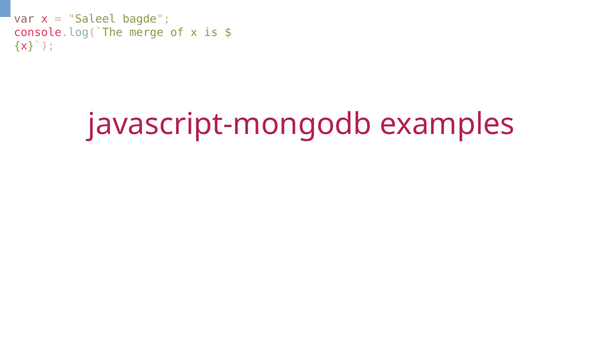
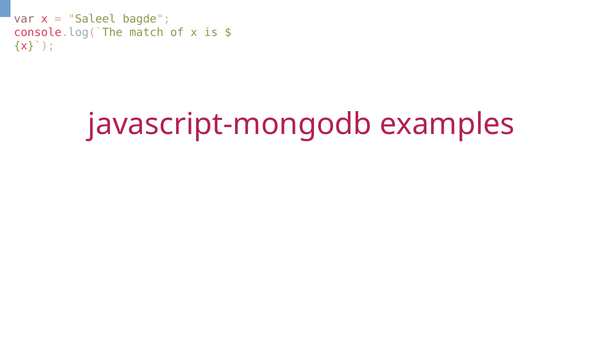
merge: merge -> match
